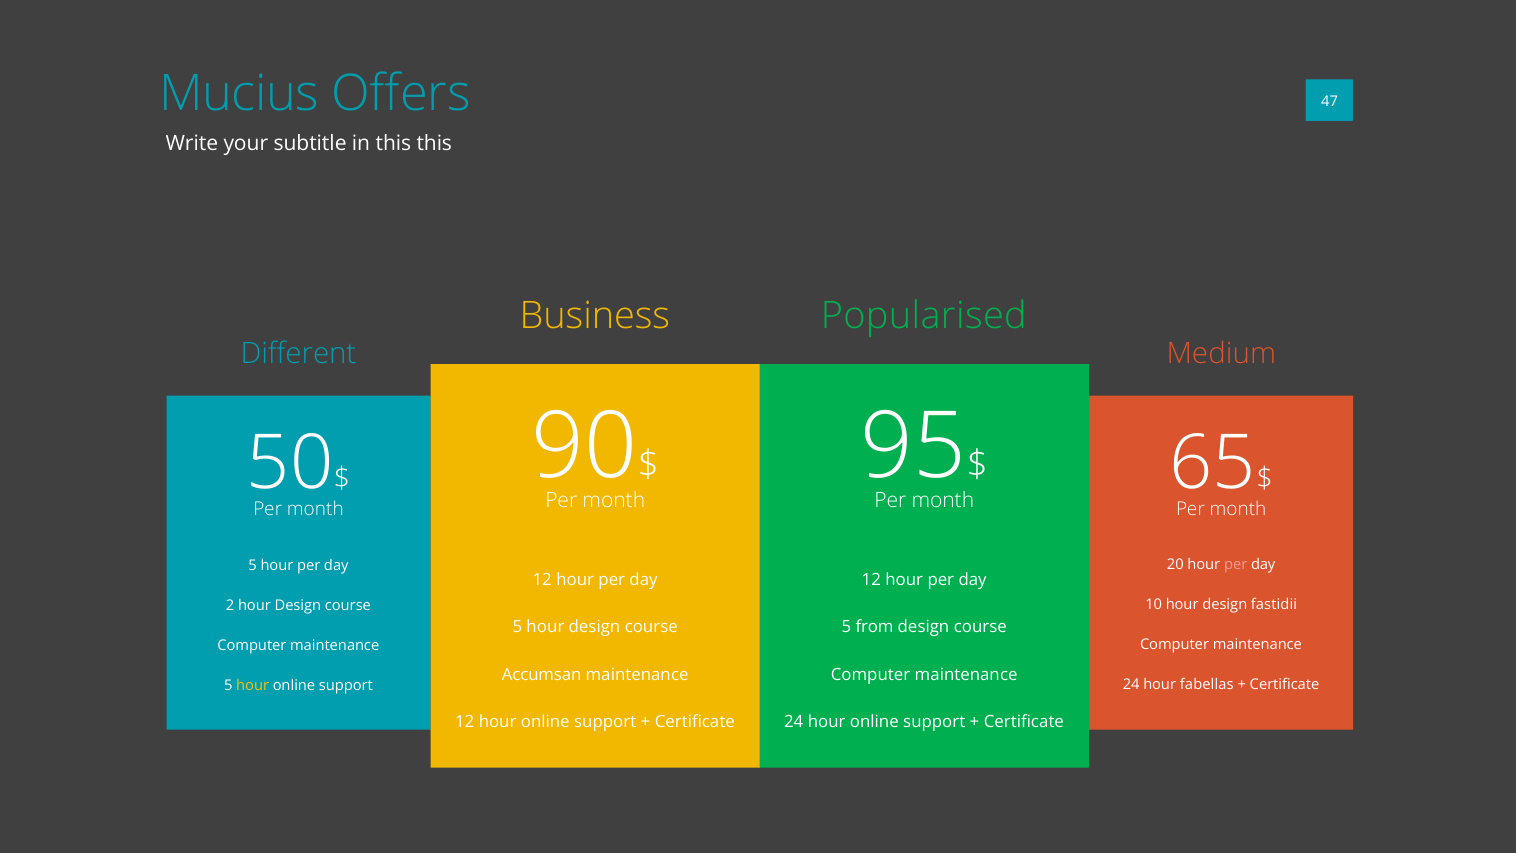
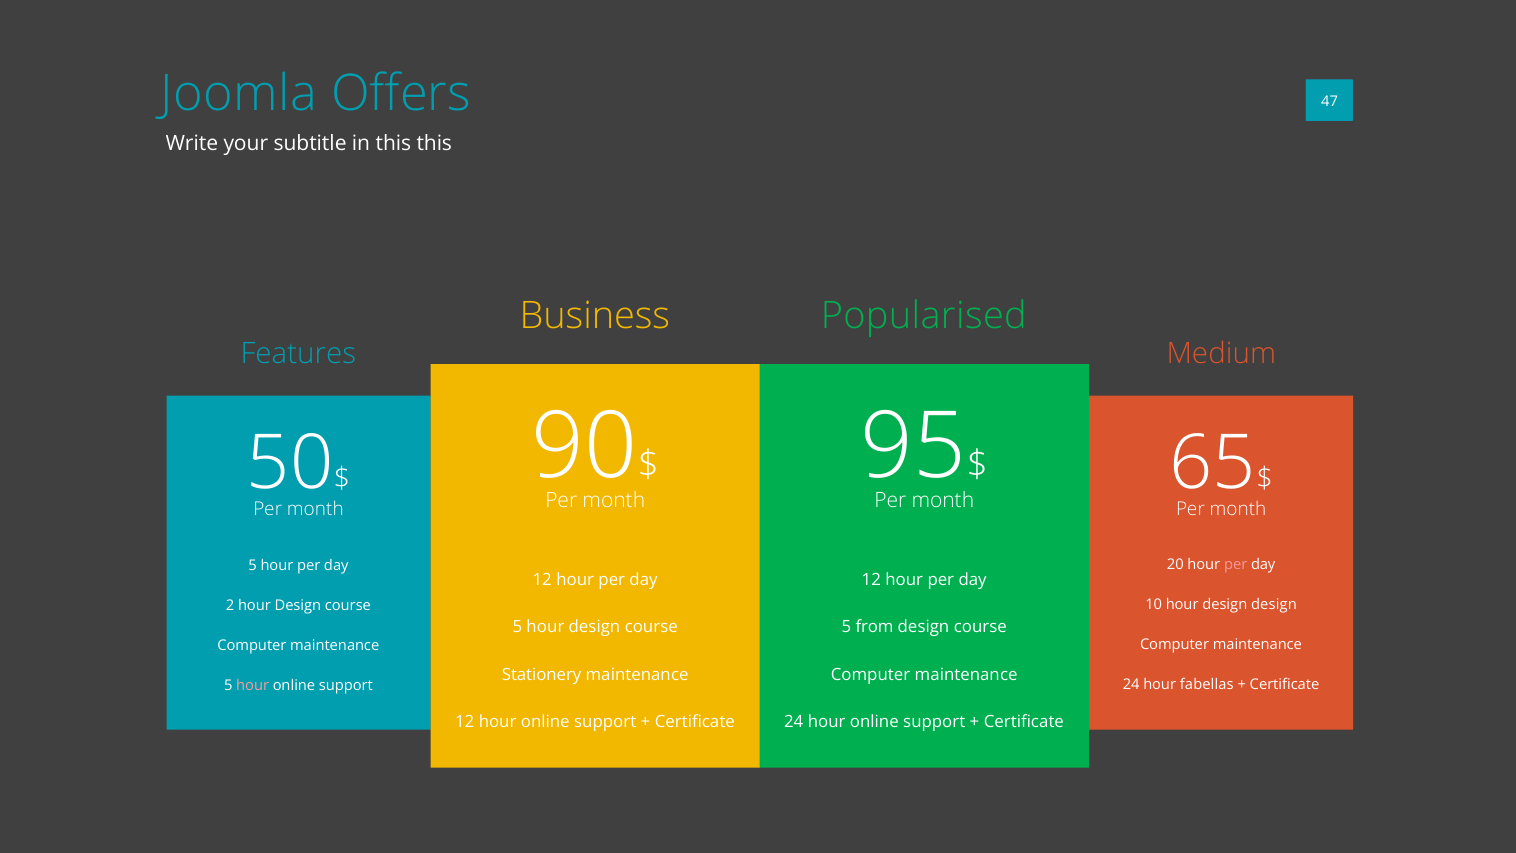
Mucius: Mucius -> Joomla
Different: Different -> Features
design fastidii: fastidii -> design
Accumsan: Accumsan -> Stationery
hour at (253, 685) colour: yellow -> pink
